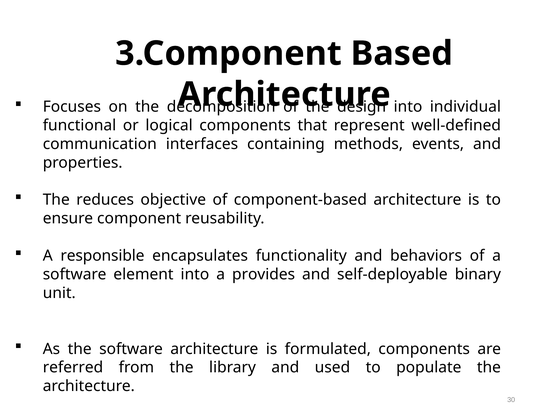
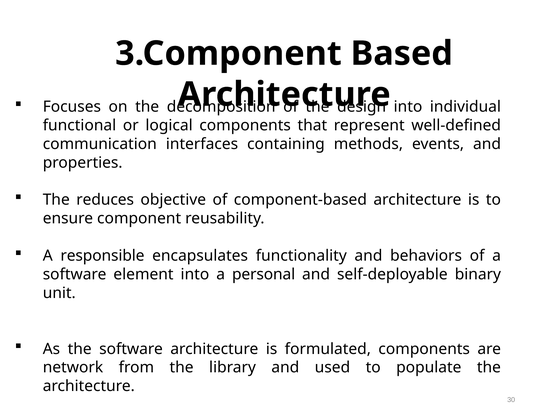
provides: provides -> personal
referred: referred -> network
